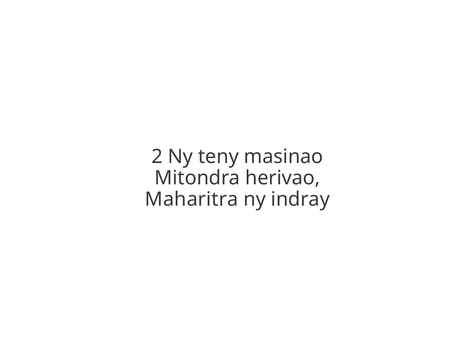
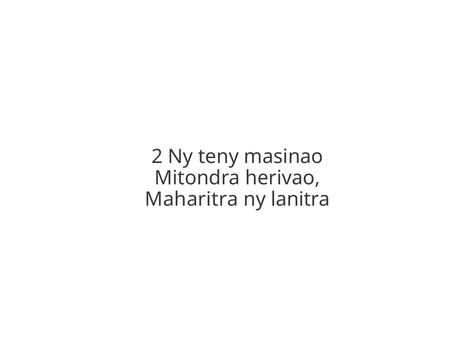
indray: indray -> lanitra
